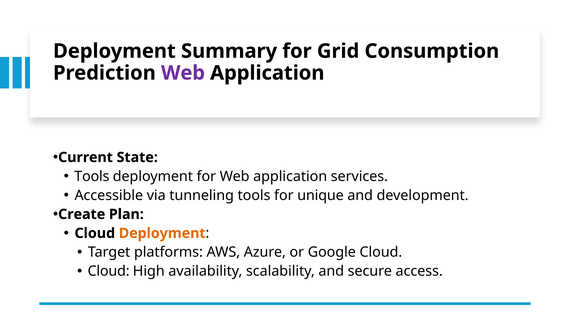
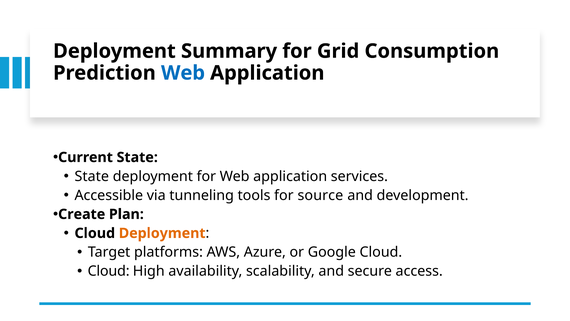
Web at (183, 73) colour: purple -> blue
Tools at (92, 176): Tools -> State
unique: unique -> source
